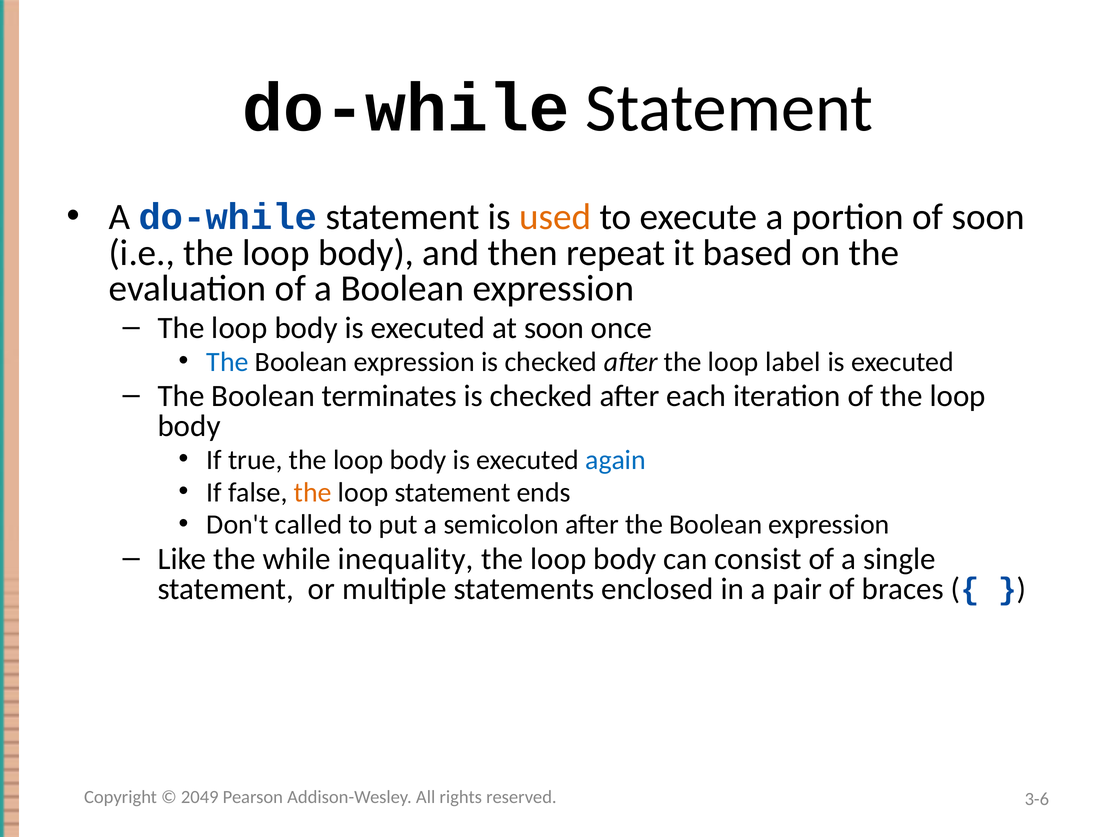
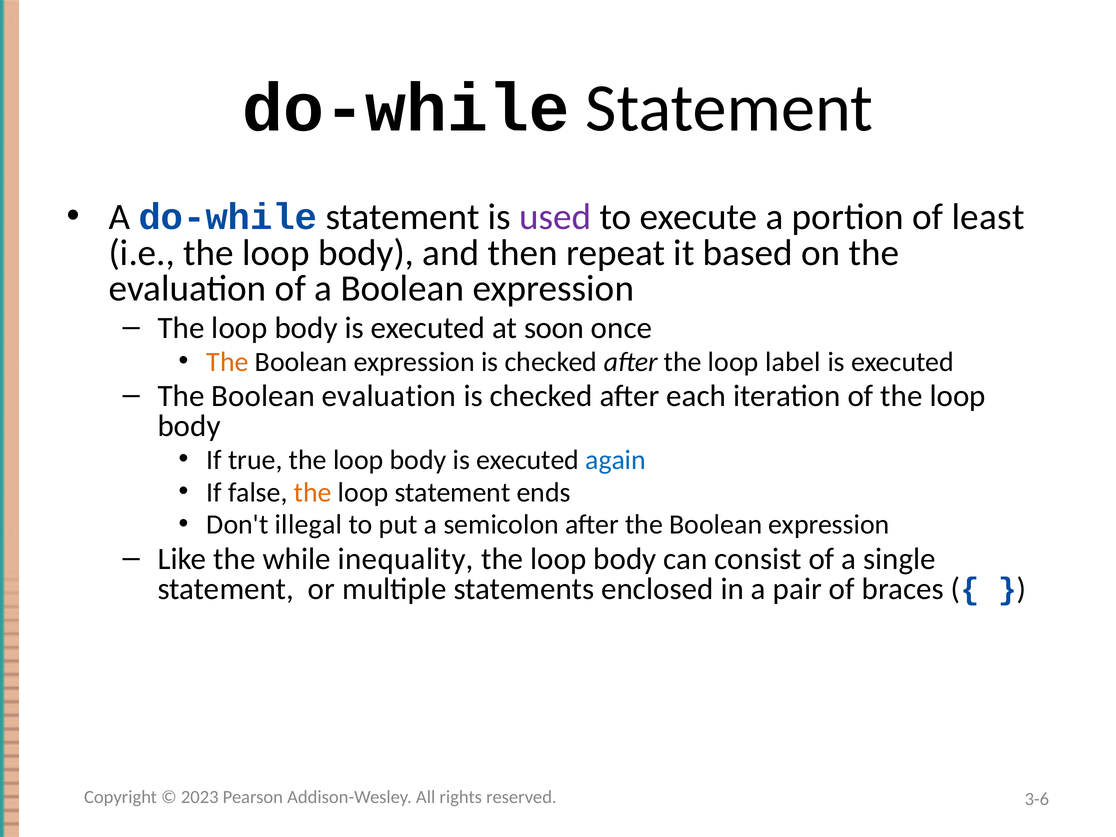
used colour: orange -> purple
of soon: soon -> least
The at (227, 362) colour: blue -> orange
Boolean terminates: terminates -> evaluation
called: called -> illegal
2049: 2049 -> 2023
